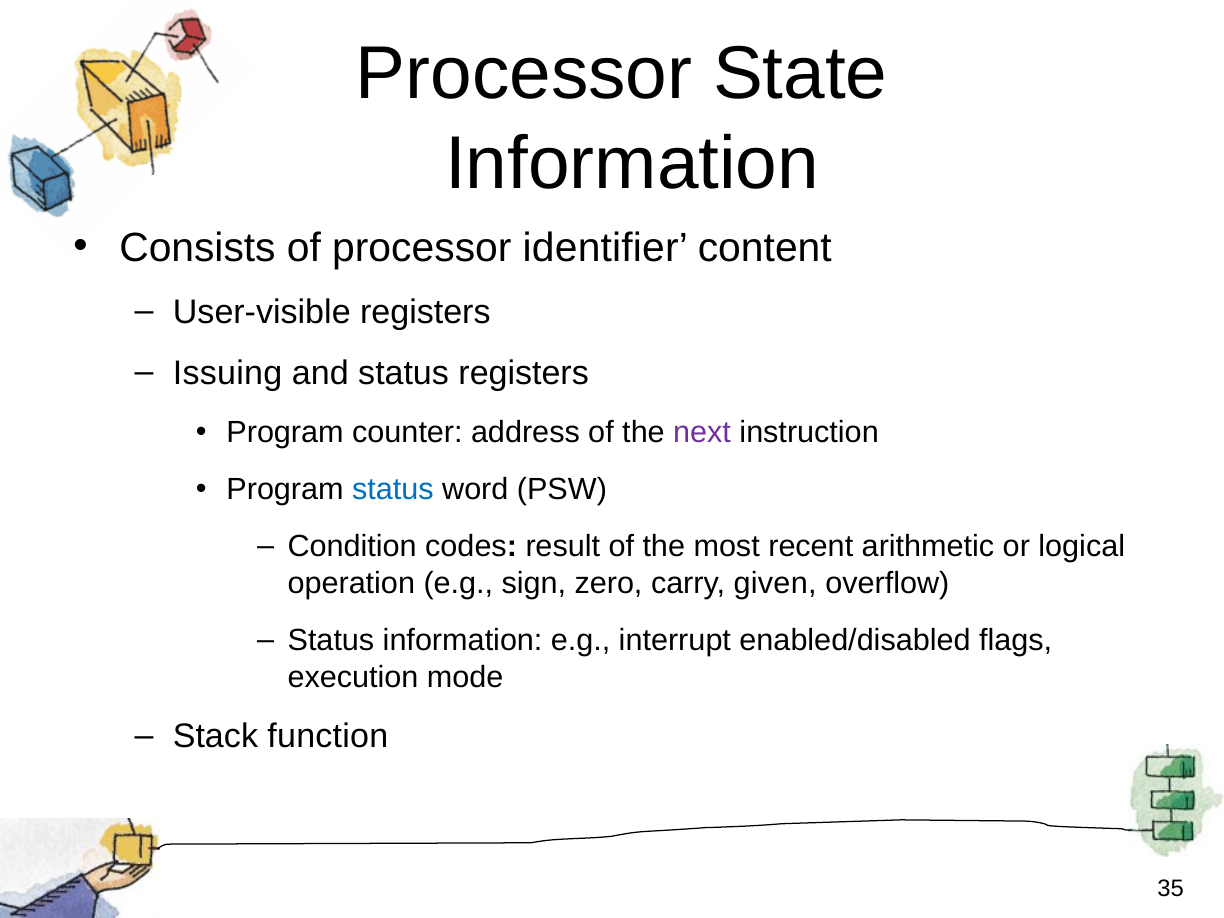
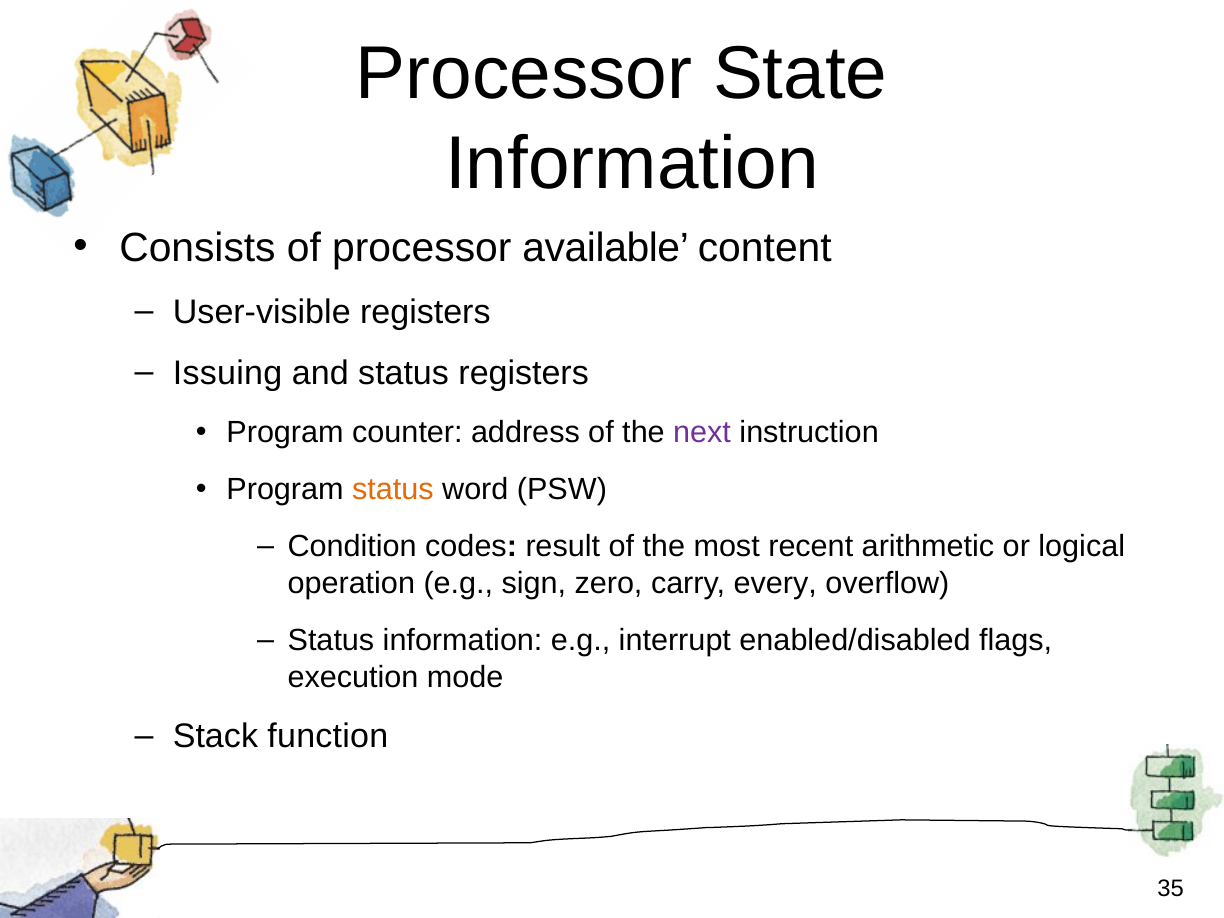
identifier: identifier -> available
status at (393, 490) colour: blue -> orange
given: given -> every
